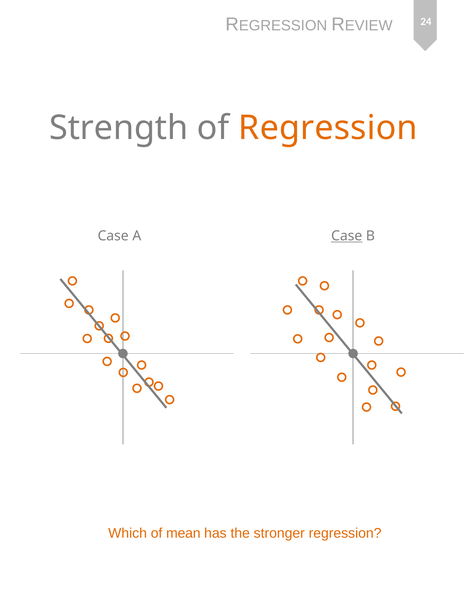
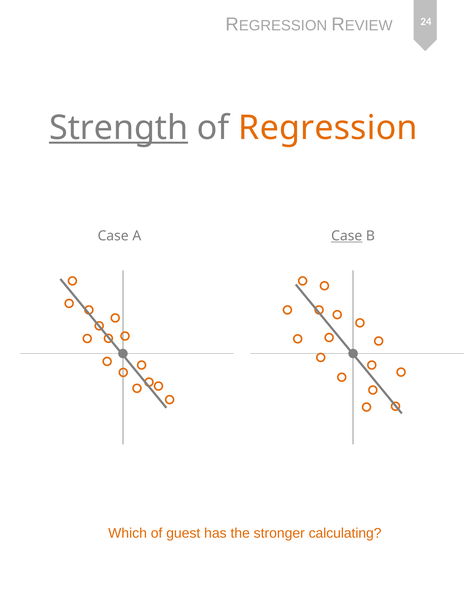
Strength underline: none -> present
mean: mean -> guest
stronger regression: regression -> calculating
